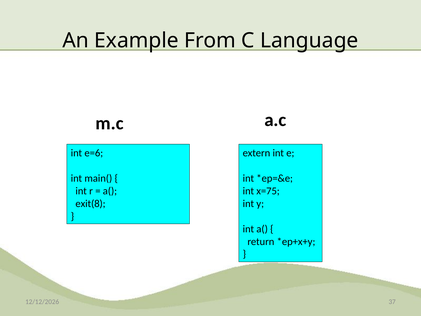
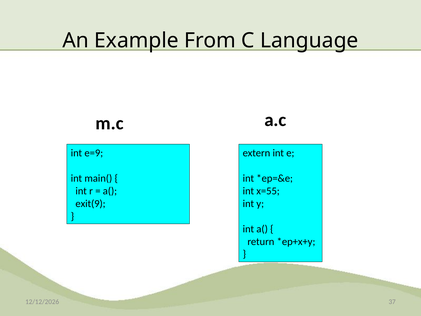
e=6: e=6 -> e=9
x=75: x=75 -> x=55
exit(8: exit(8 -> exit(9
